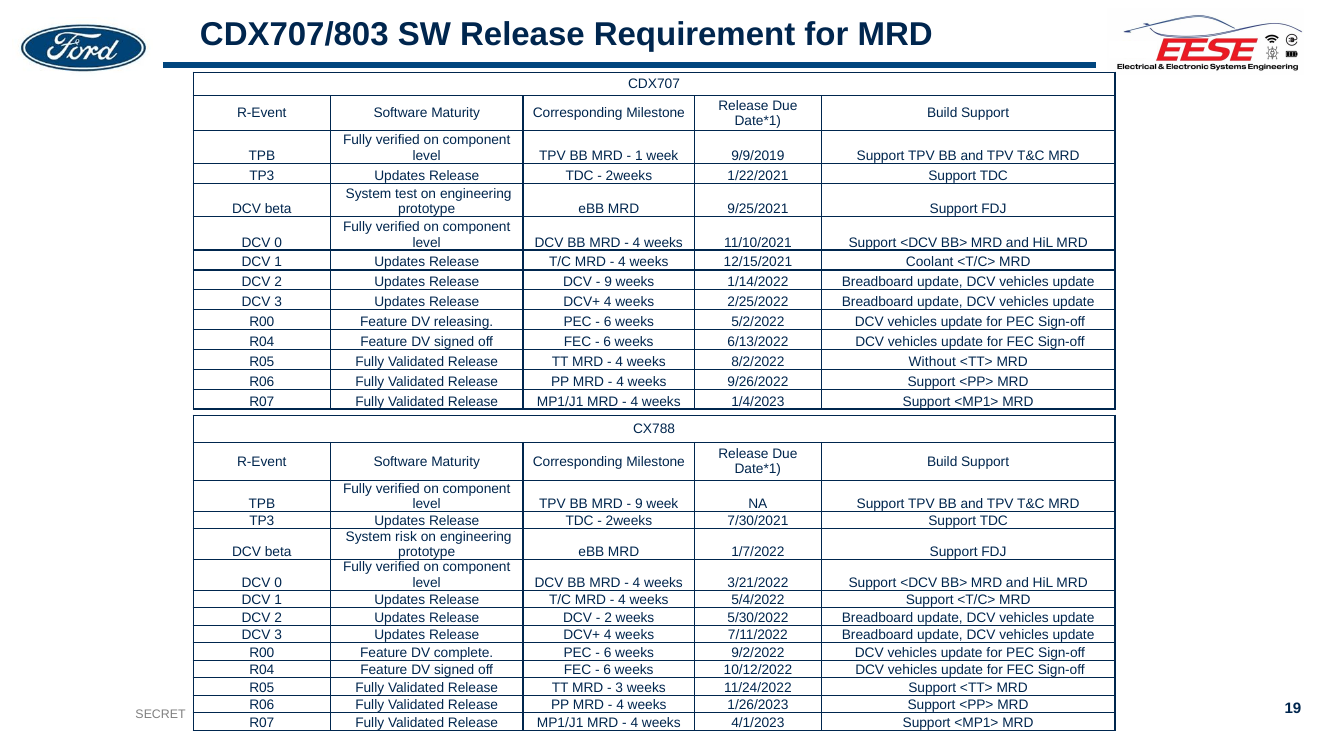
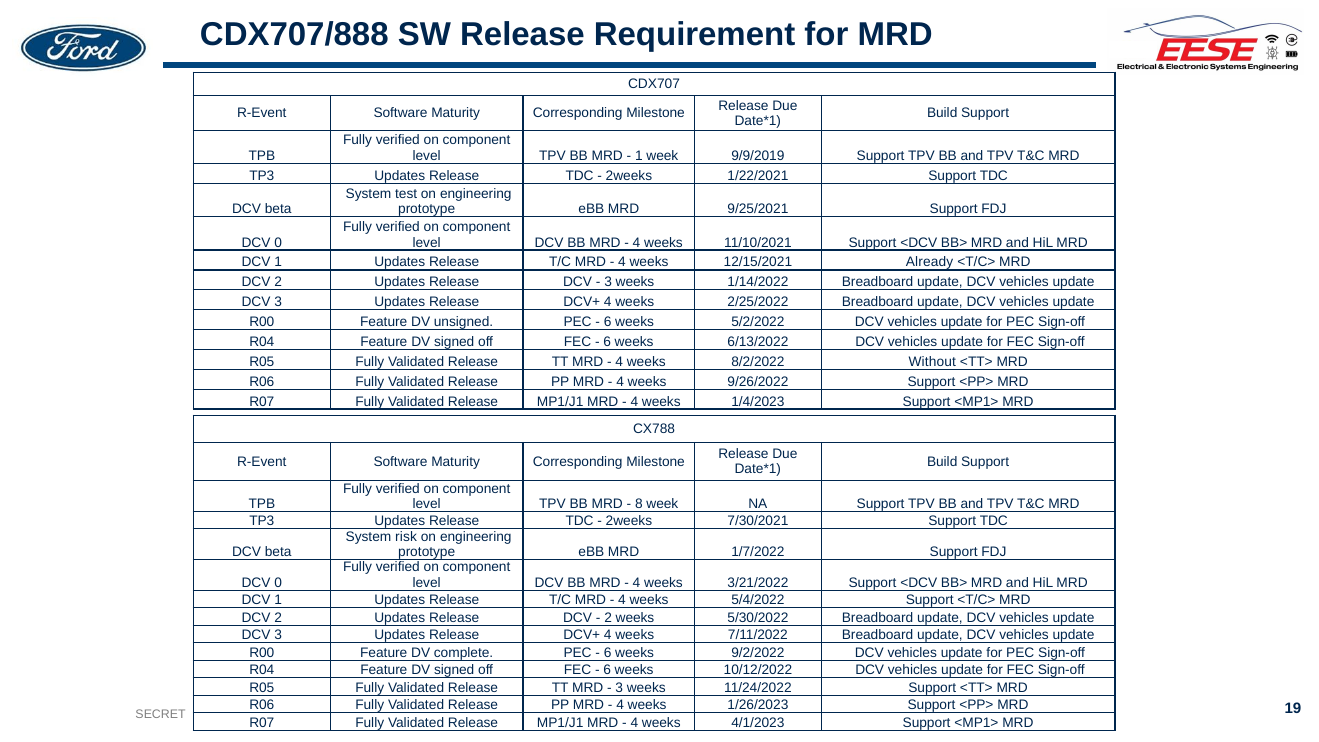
CDX707/803: CDX707/803 -> CDX707/888
Coolant: Coolant -> Already
9 at (608, 282): 9 -> 3
releasing: releasing -> unsigned
9 at (639, 504): 9 -> 8
